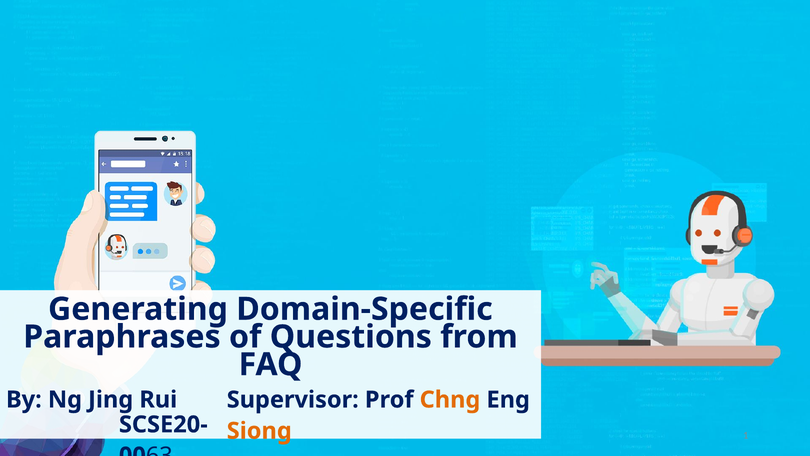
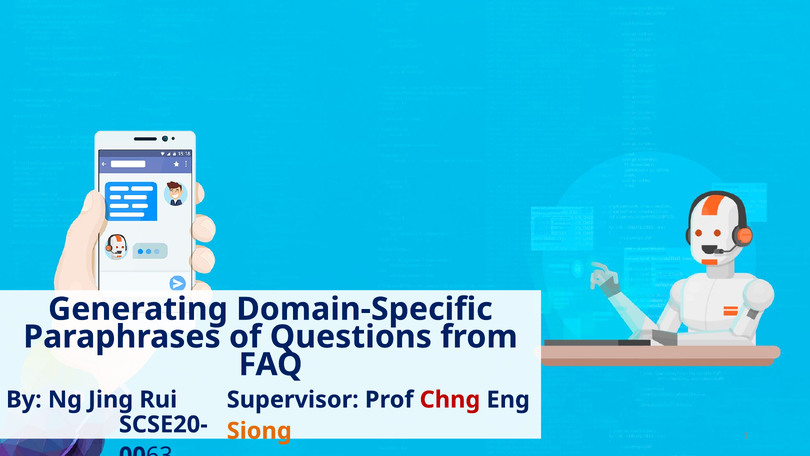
Chng colour: orange -> red
